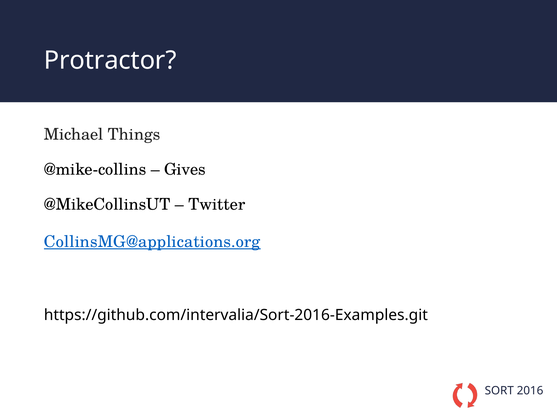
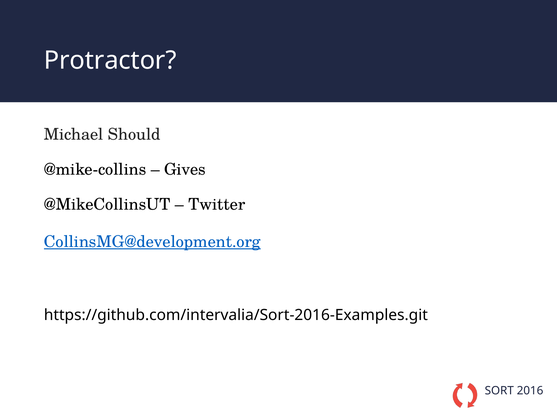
Things: Things -> Should
CollinsMG@applications.org: CollinsMG@applications.org -> CollinsMG@development.org
